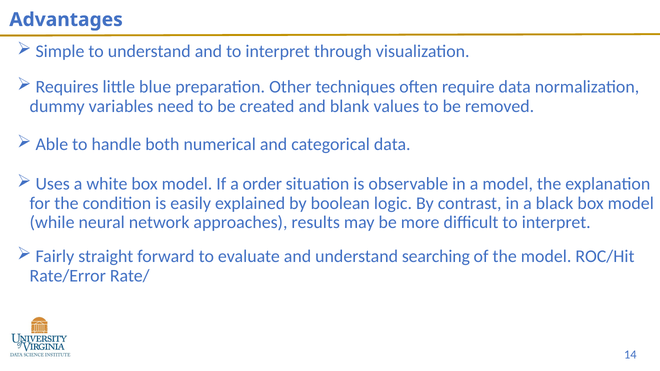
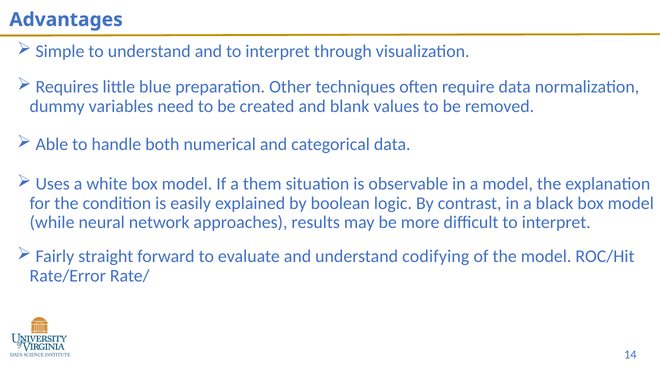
order: order -> them
searching: searching -> codifying
